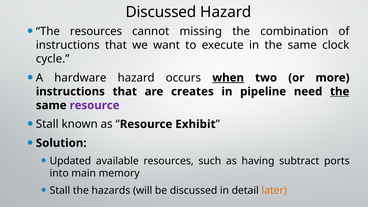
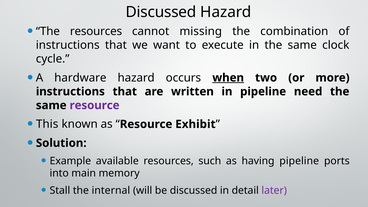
creates: creates -> written
the at (340, 92) underline: present -> none
Stall at (47, 124): Stall -> This
Updated: Updated -> Example
having subtract: subtract -> pipeline
hazards: hazards -> internal
later colour: orange -> purple
